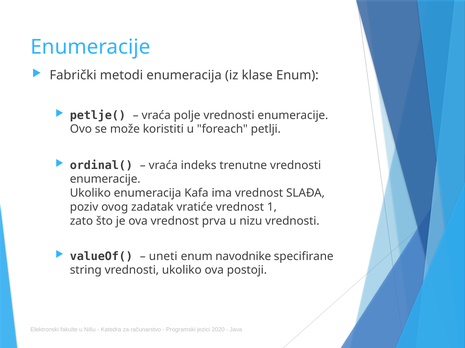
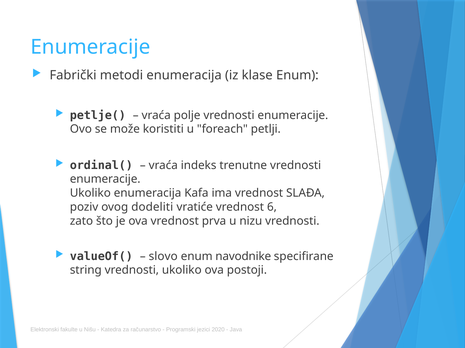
zadatak: zadatak -> dodeliti
1: 1 -> 6
uneti: uneti -> slovo
